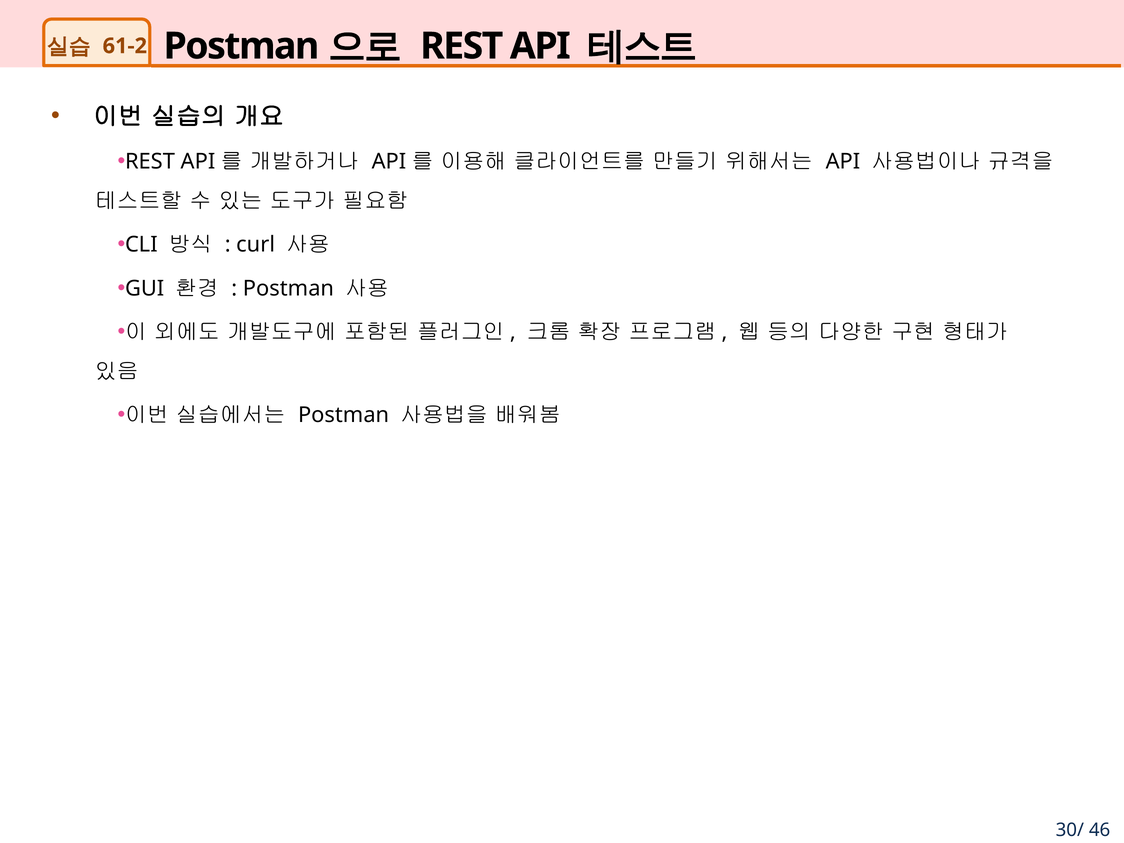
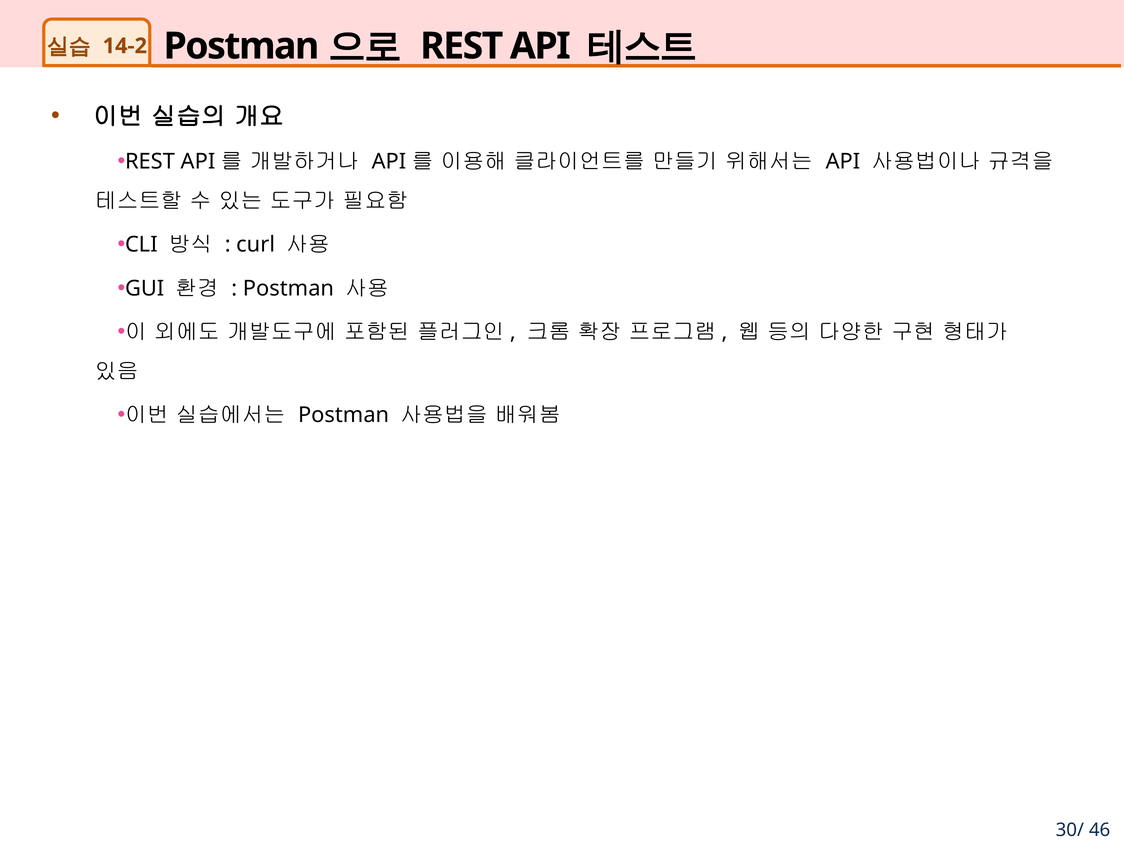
61-2: 61-2 -> 14-2
